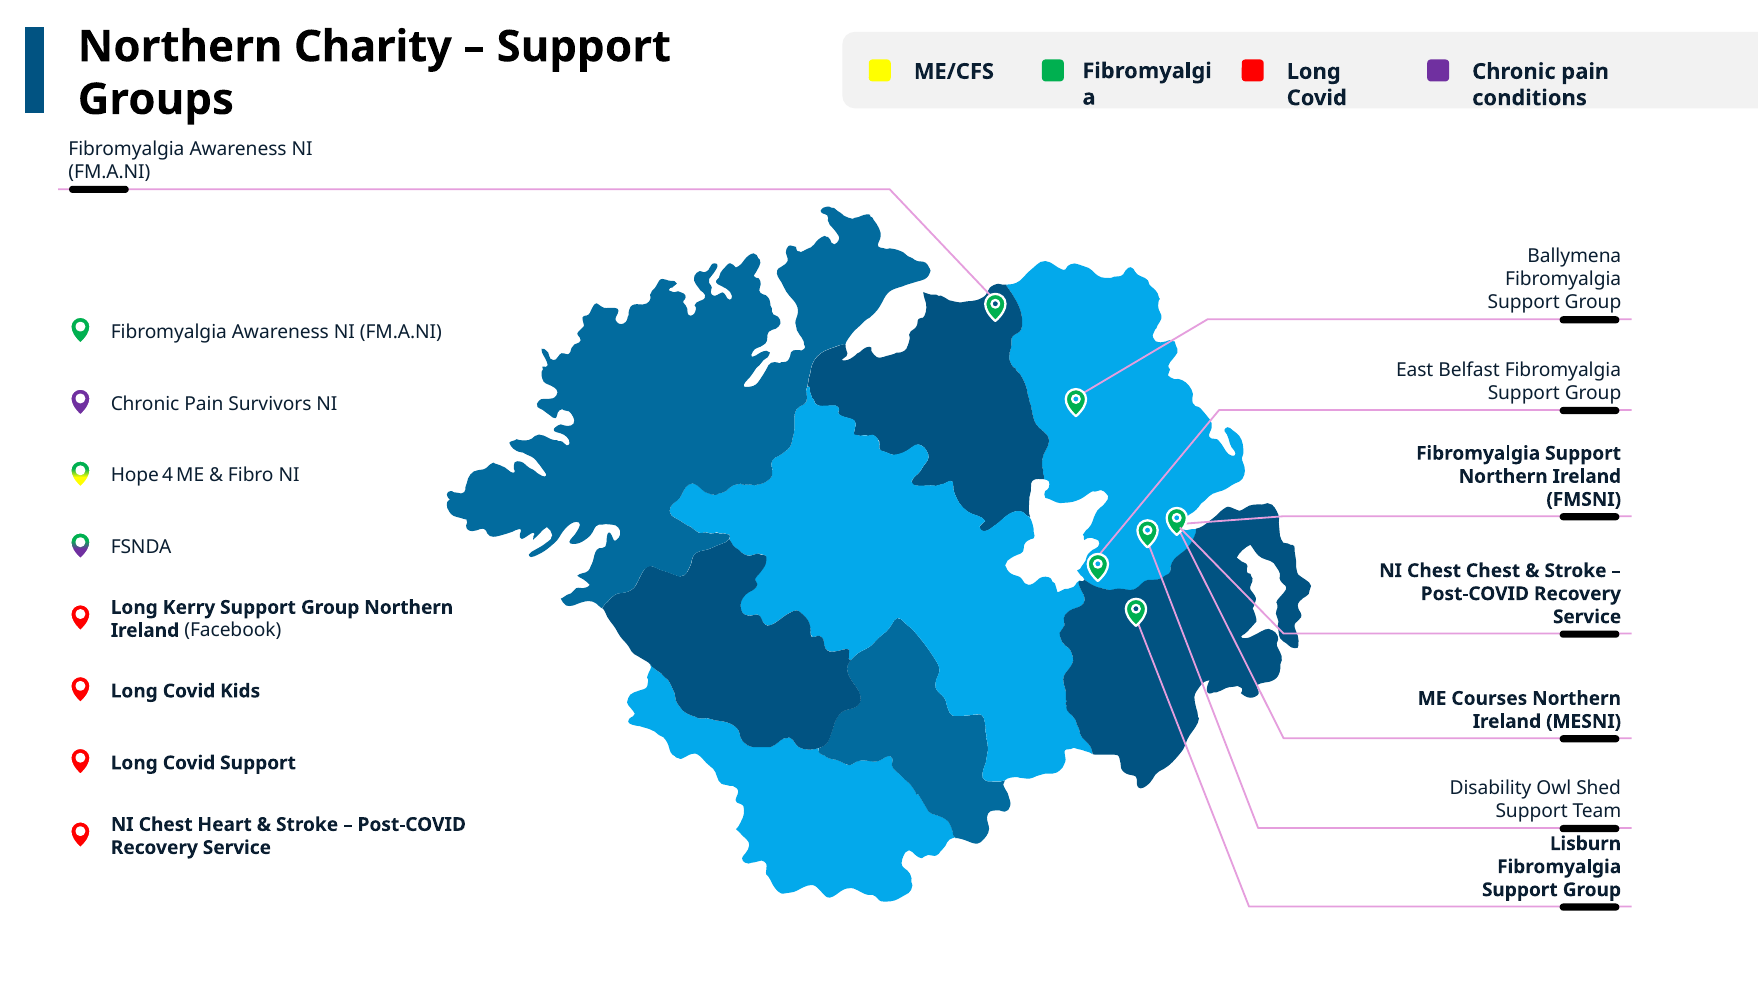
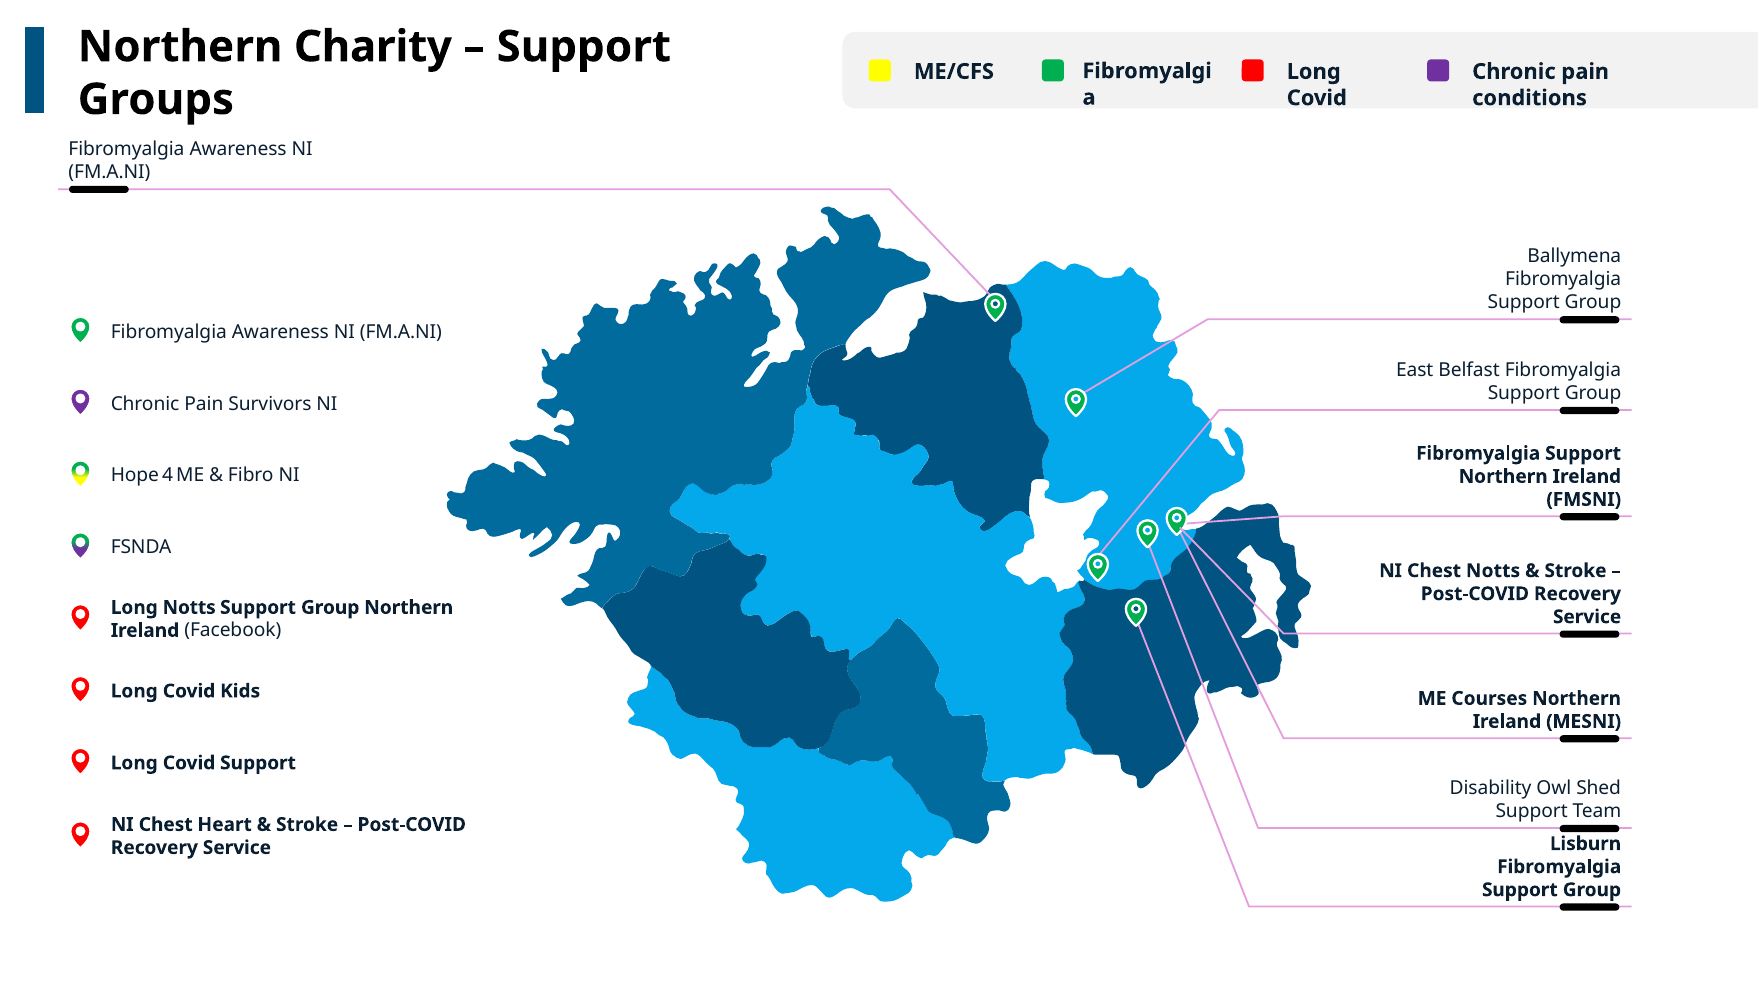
Chest Chest: Chest -> Notts
Long Kerry: Kerry -> Notts
